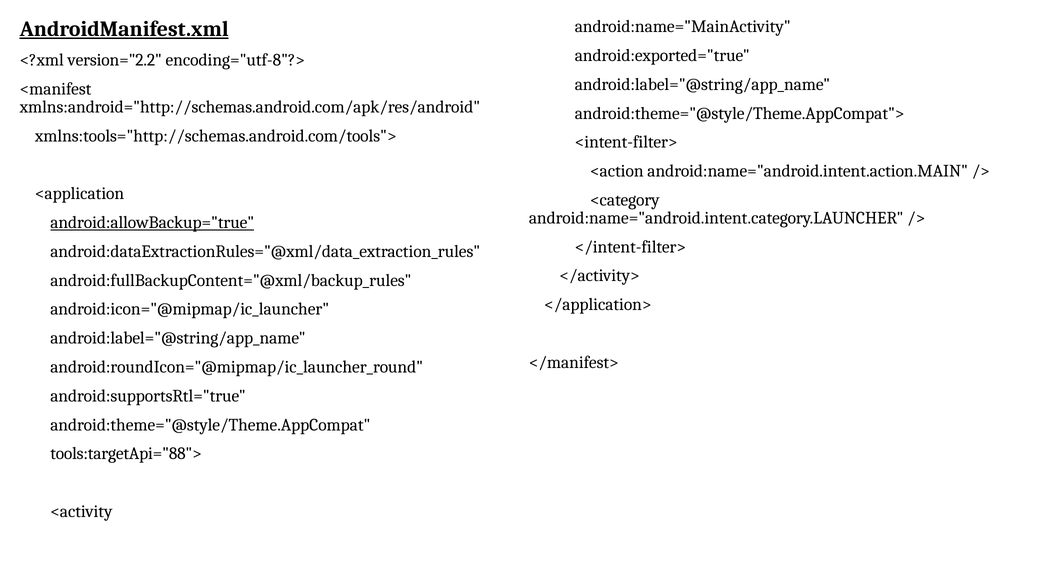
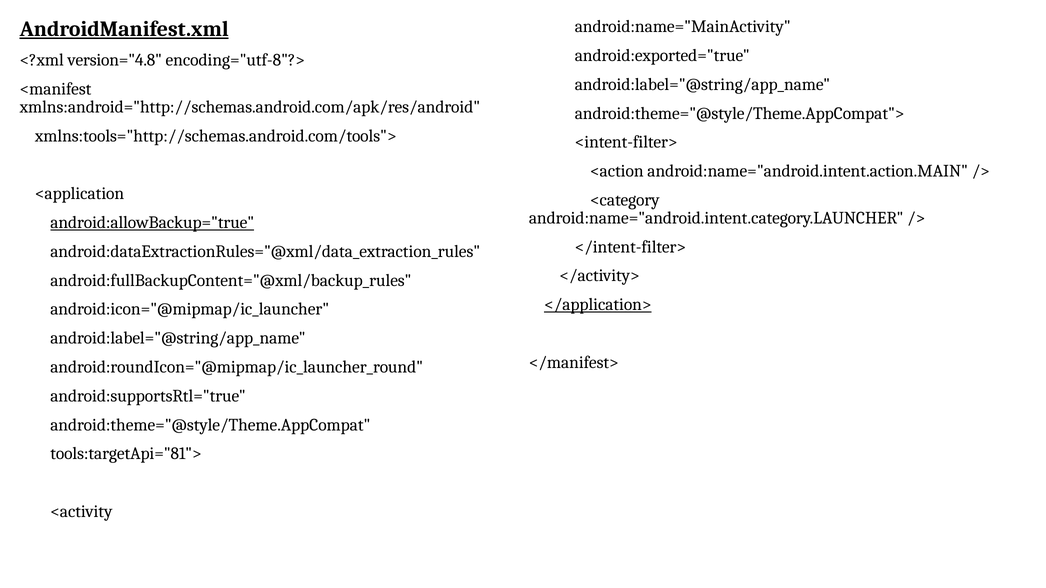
version="2.2: version="2.2 -> version="4.8
</application> underline: none -> present
tools:targetApi="88">: tools:targetApi="88"> -> tools:targetApi="81">
